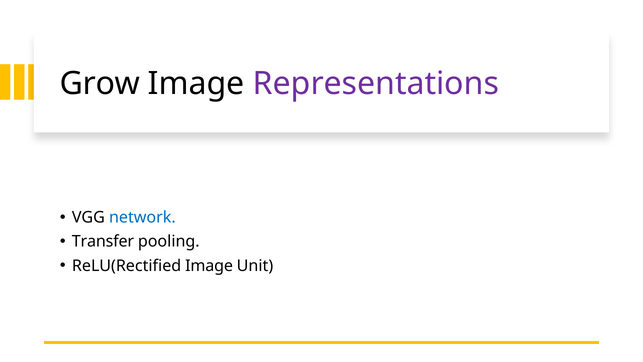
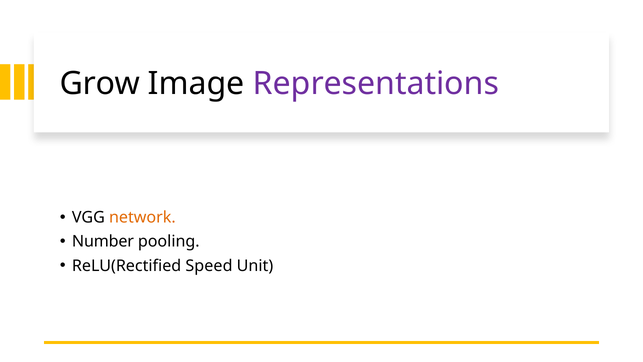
network colour: blue -> orange
Transfer: Transfer -> Number
ReLU(Rectified Image: Image -> Speed
